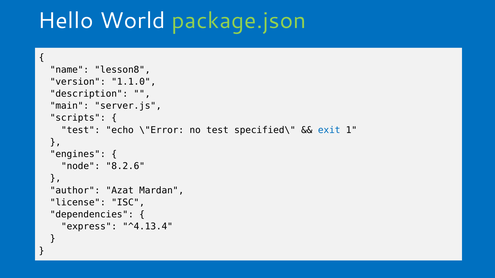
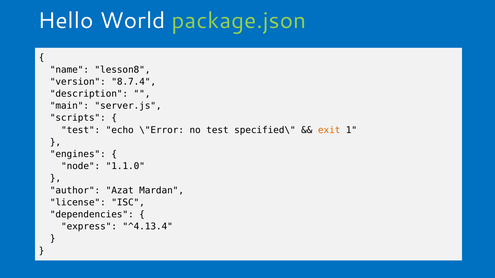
1.1.0: 1.1.0 -> 8.7.4
exit colour: blue -> orange
8.2.6: 8.2.6 -> 1.1.0
